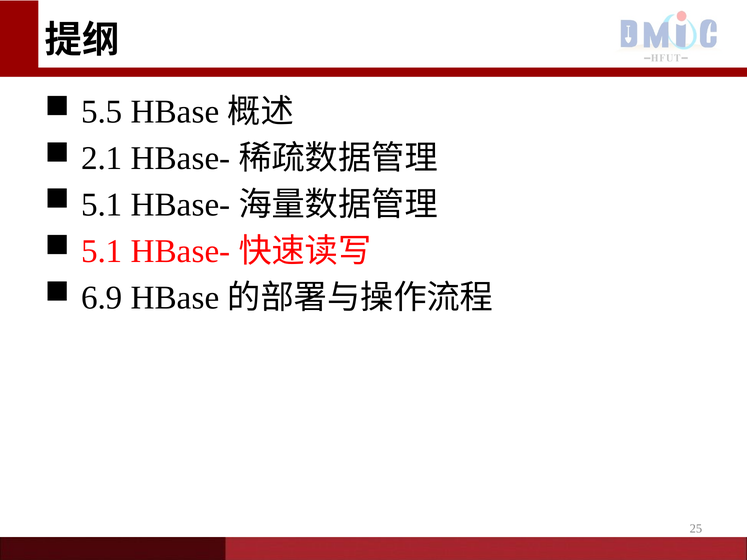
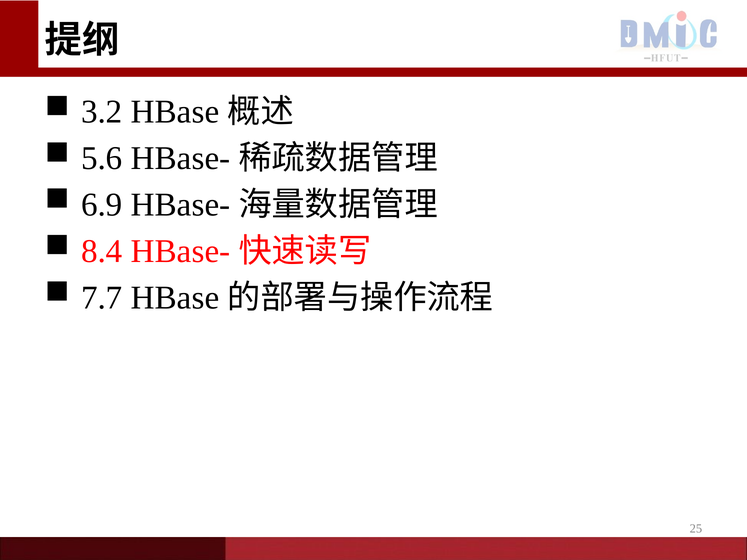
5.5: 5.5 -> 3.2
2.1: 2.1 -> 5.6
5.1 at (102, 205): 5.1 -> 6.9
5.1 at (102, 251): 5.1 -> 8.4
6.9: 6.9 -> 7.7
